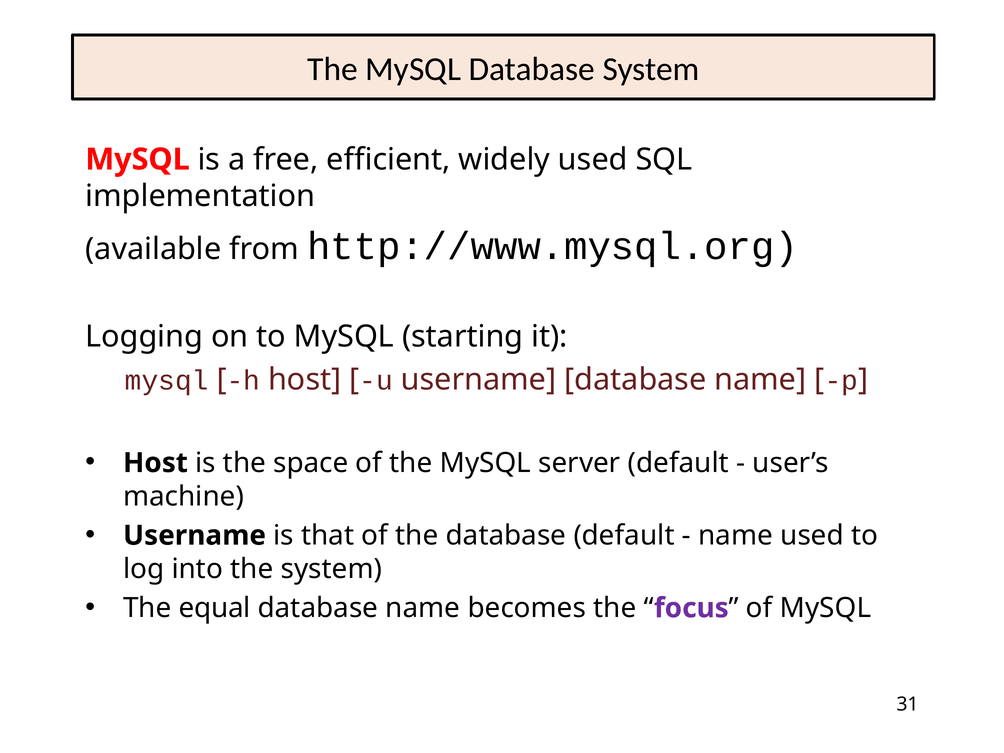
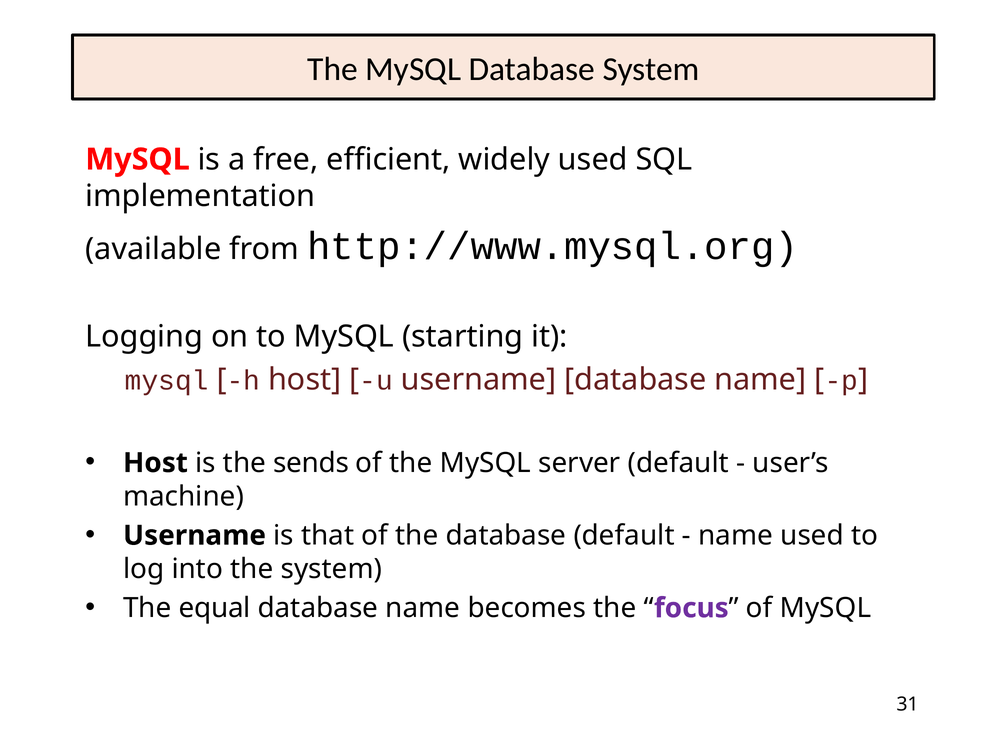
space: space -> sends
